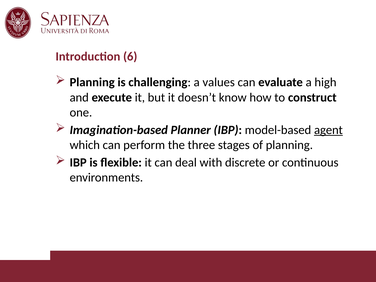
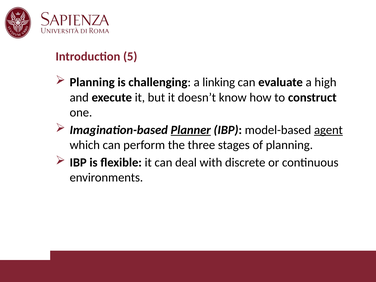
6: 6 -> 5
values: values -> linking
Planner underline: none -> present
